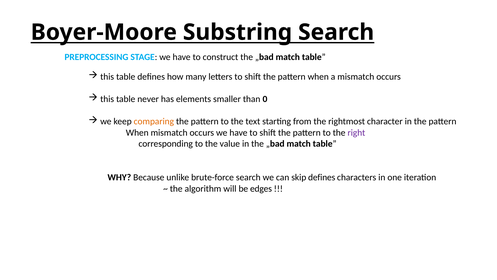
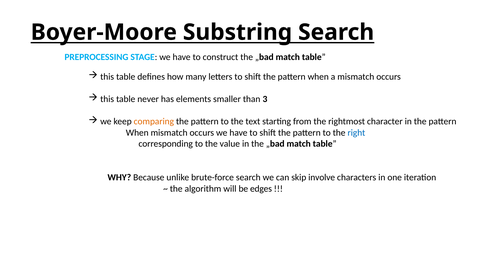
0: 0 -> 3
right colour: purple -> blue
skip defines: defines -> involve
